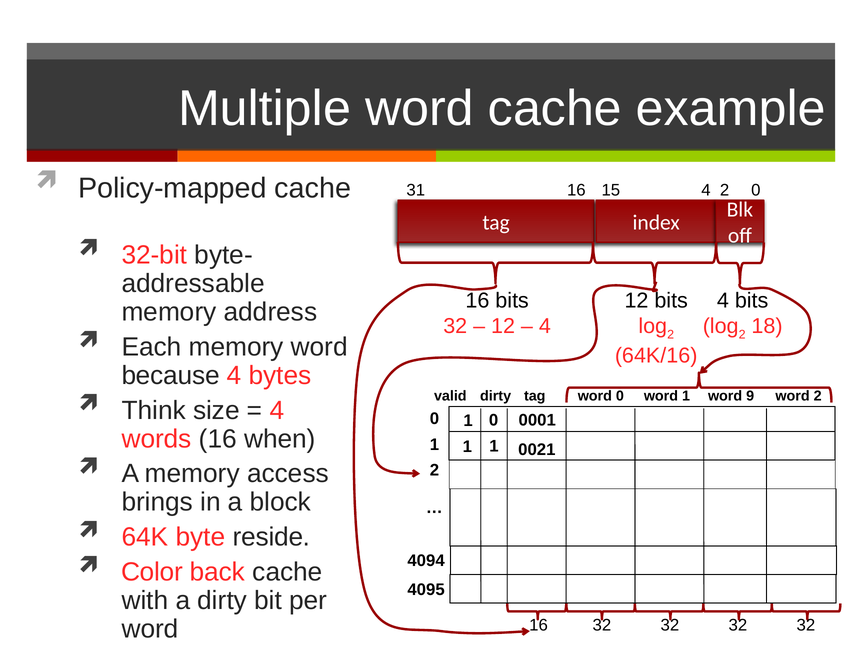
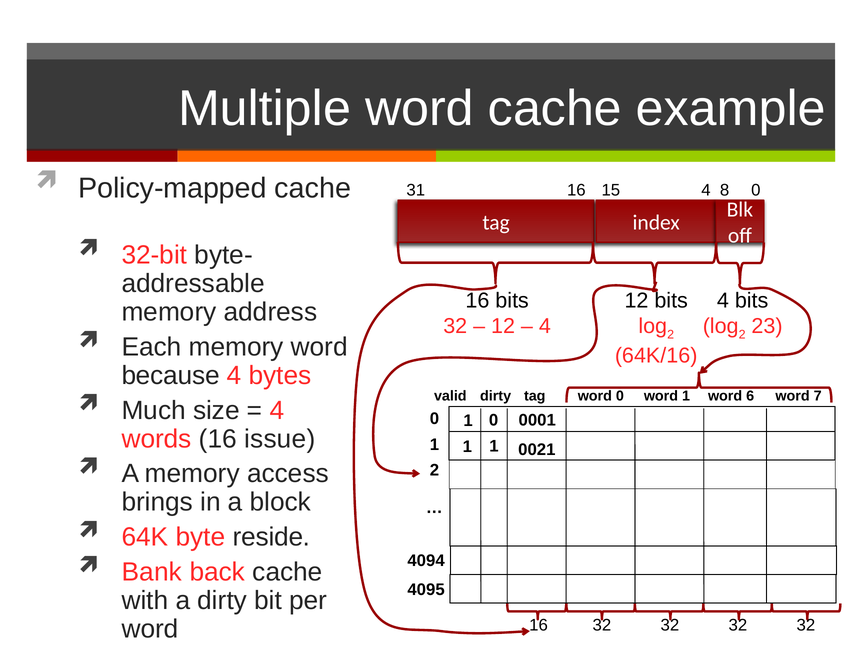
4 2: 2 -> 8
18: 18 -> 23
9: 9 -> 6
word 2: 2 -> 7
Think: Think -> Much
when: when -> issue
Color: Color -> Bank
